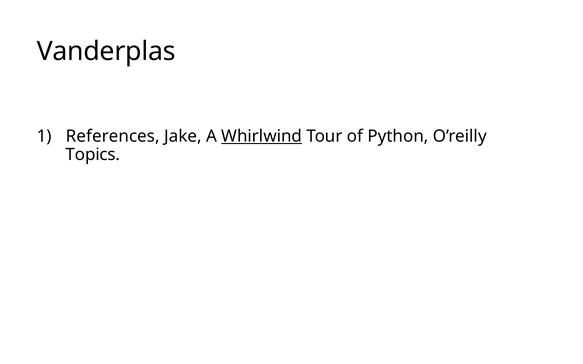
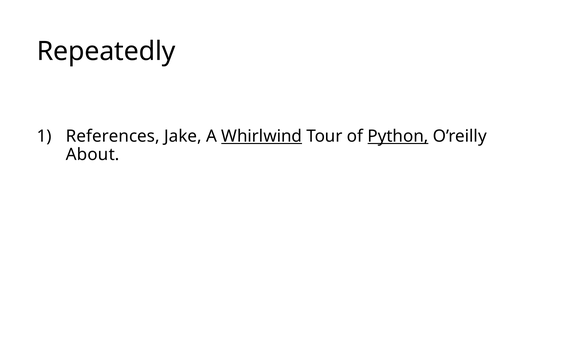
Vanderplas: Vanderplas -> Repeatedly
Python underline: none -> present
Topics: Topics -> About
